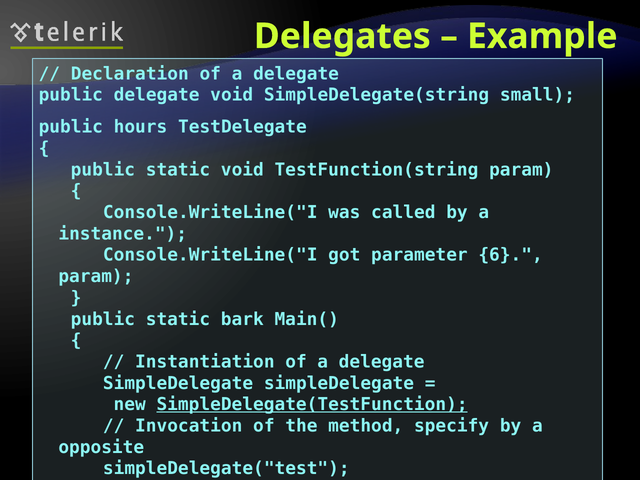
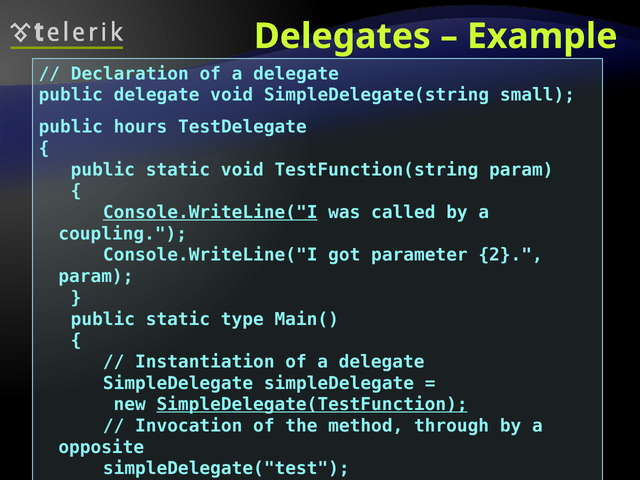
Console.WriteLine("I at (210, 212) underline: none -> present
instance: instance -> coupling
6: 6 -> 2
bark: bark -> type
specify: specify -> through
